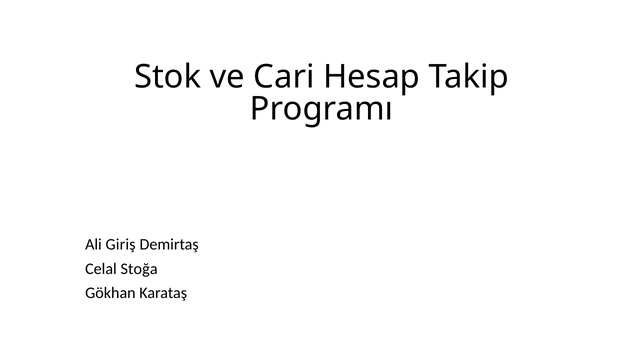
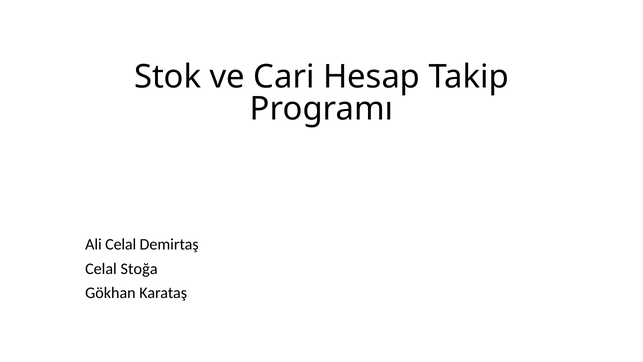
Ali Giriş: Giriş -> Celal
